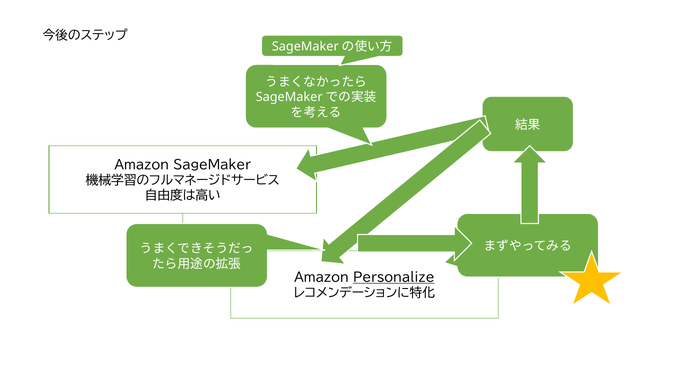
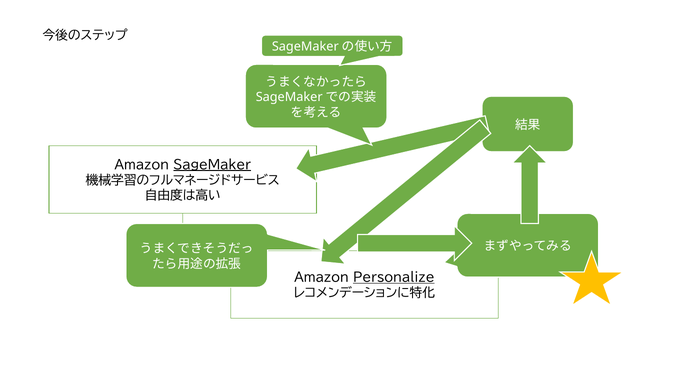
SageMaker underline: none -> present
